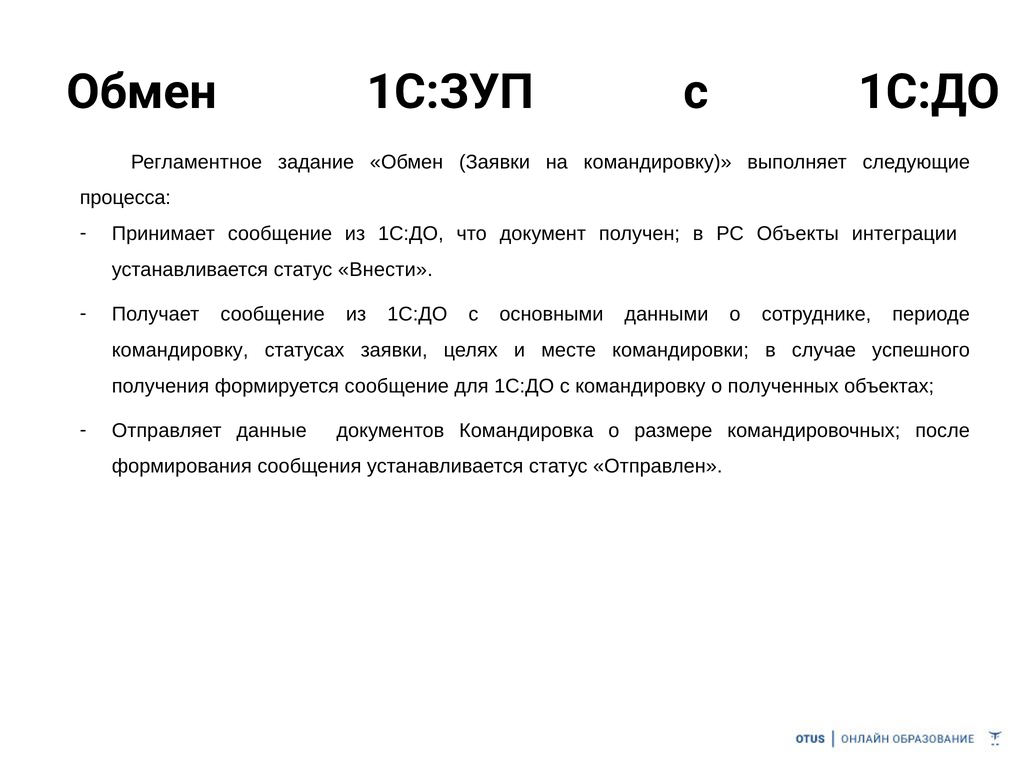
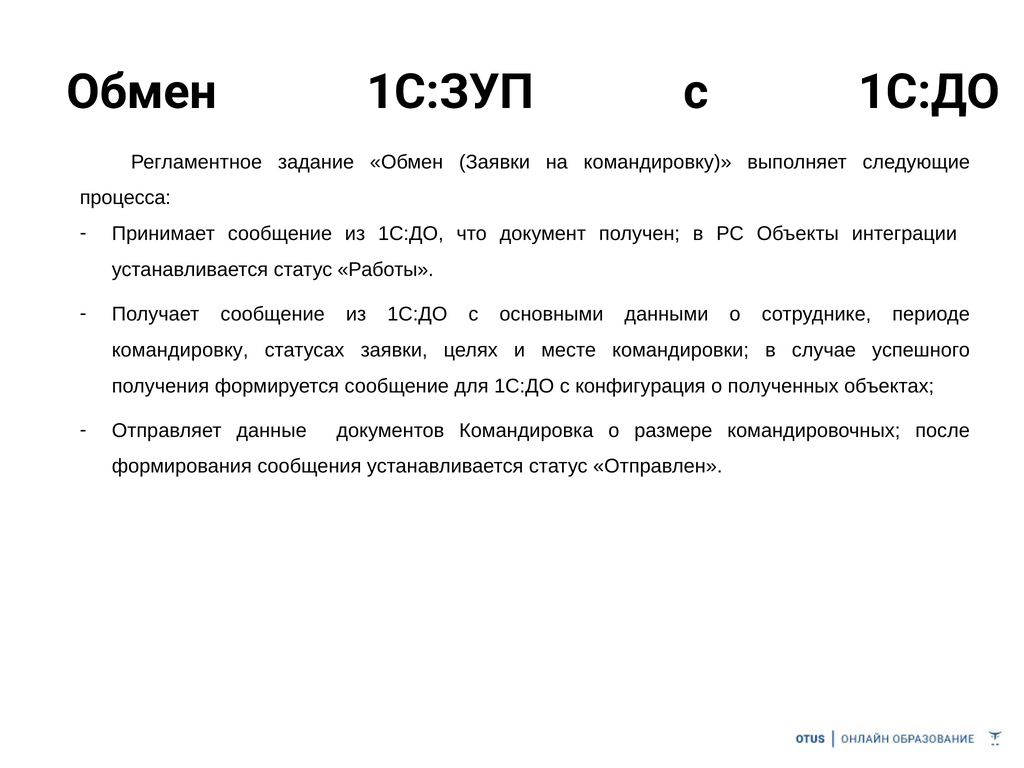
Внести: Внести -> Работы
с командировку: командировку -> конфигурация
